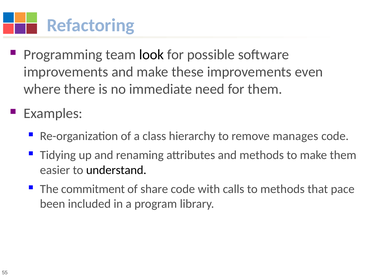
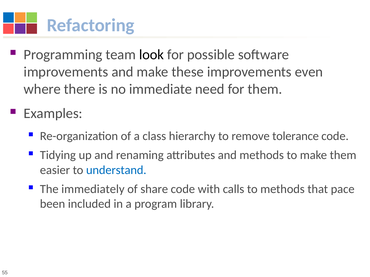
manages: manages -> tolerance
understand colour: black -> blue
commitment: commitment -> immediately
